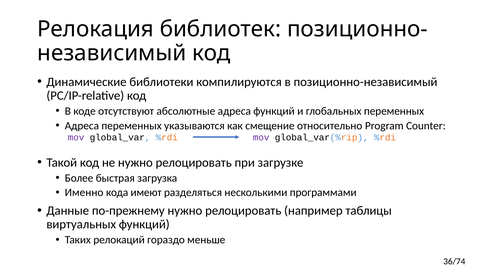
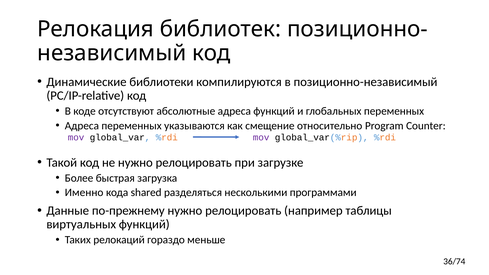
имеют: имеют -> shared
